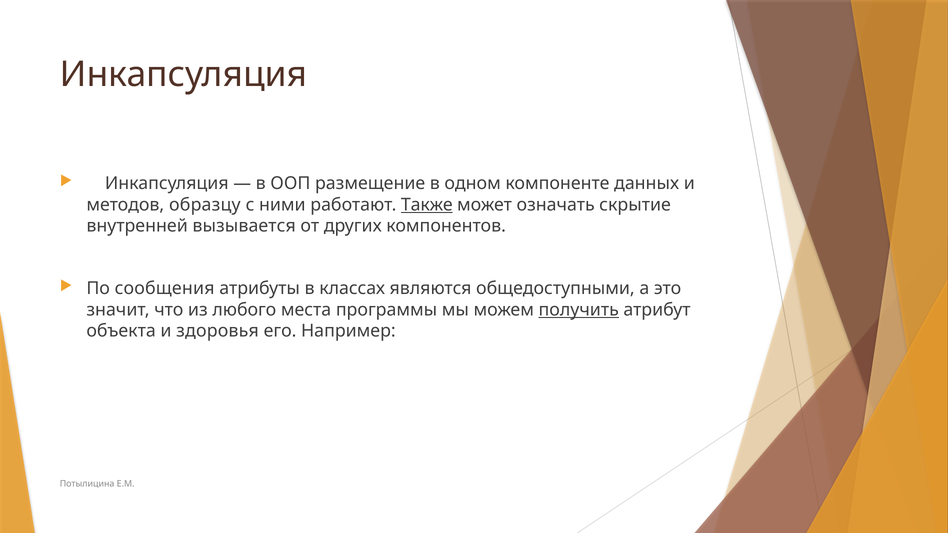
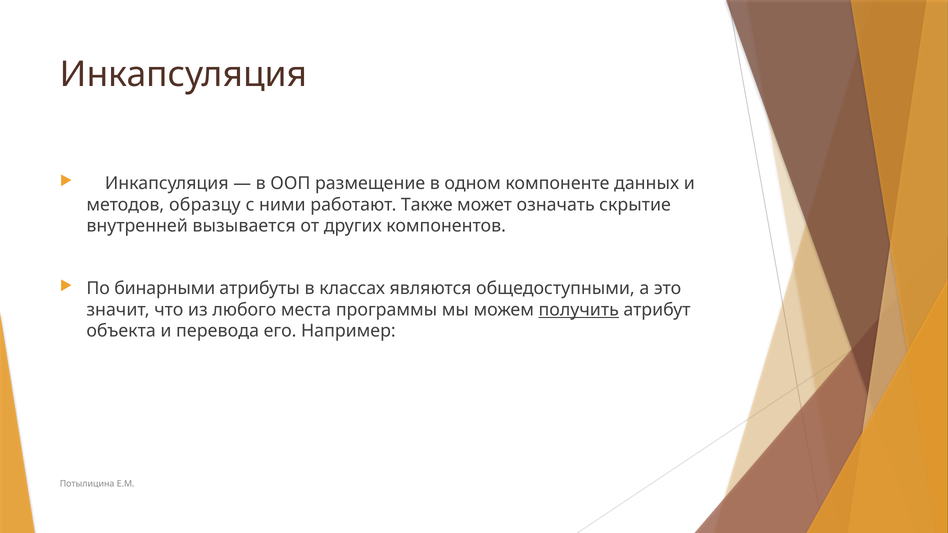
Также underline: present -> none
сообщения: сообщения -> бинарными
здоровья: здоровья -> перевода
